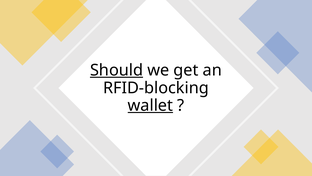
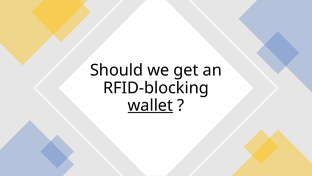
Should underline: present -> none
